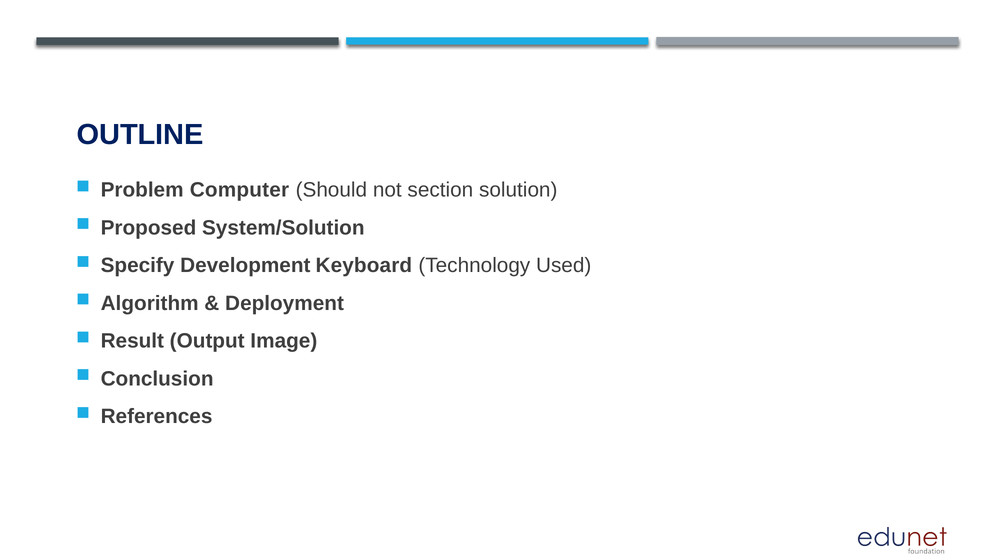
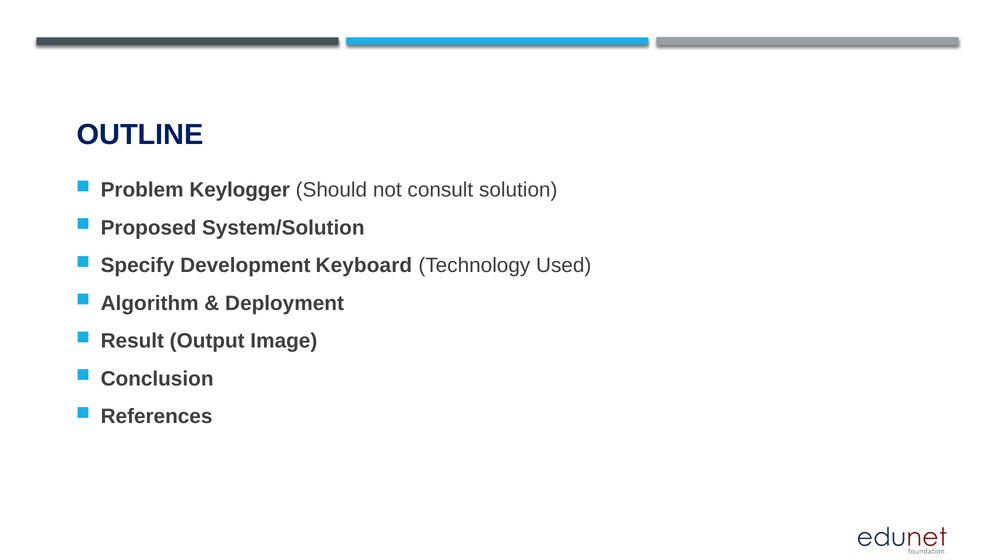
Computer: Computer -> Keylogger
section: section -> consult
